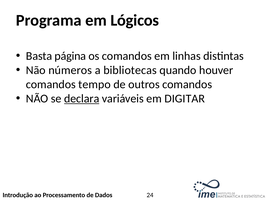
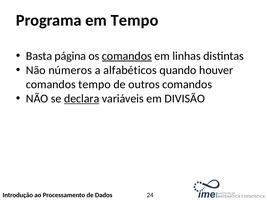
em Lógicos: Lógicos -> Tempo
comandos at (127, 56) underline: none -> present
bibliotecas: bibliotecas -> alfabéticos
DIGITAR: DIGITAR -> DIVISÃO
